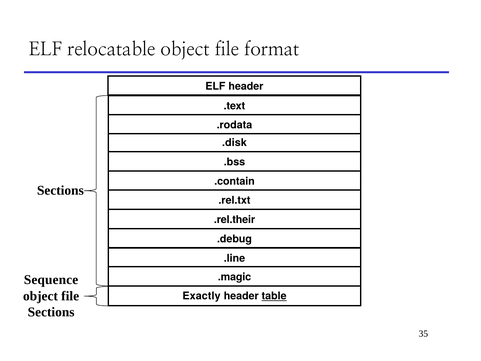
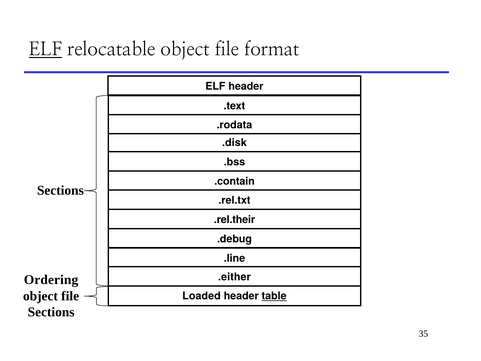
ELF at (45, 49) underline: none -> present
.magic: .magic -> .either
Sequence: Sequence -> Ordering
Exactly: Exactly -> Loaded
